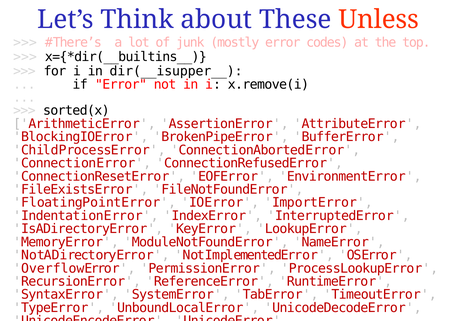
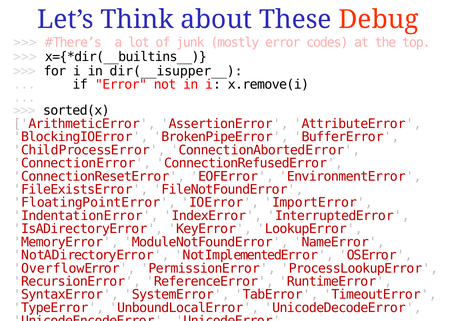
Unless: Unless -> Debug
